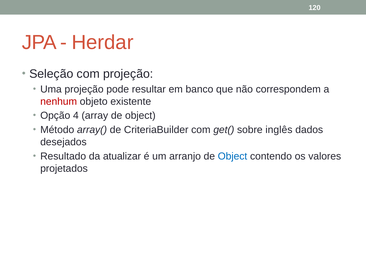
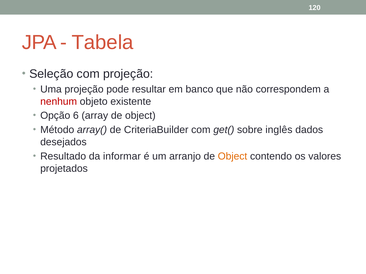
Herdar: Herdar -> Tabela
4: 4 -> 6
atualizar: atualizar -> informar
Object at (233, 157) colour: blue -> orange
